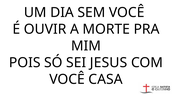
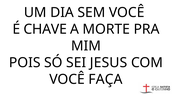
OUVIR: OUVIR -> CHAVE
CASA: CASA -> FAÇA
